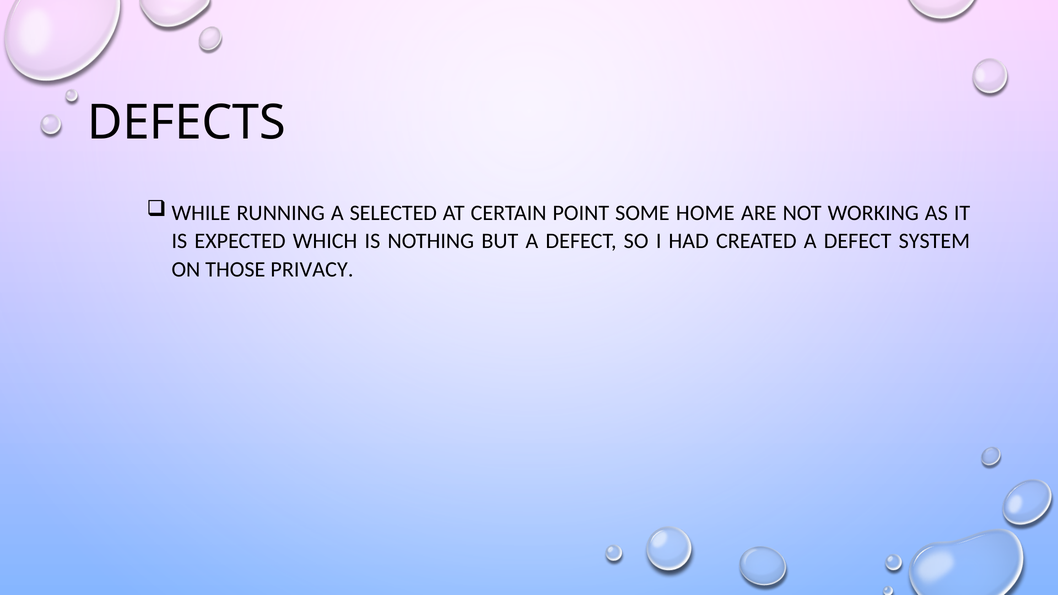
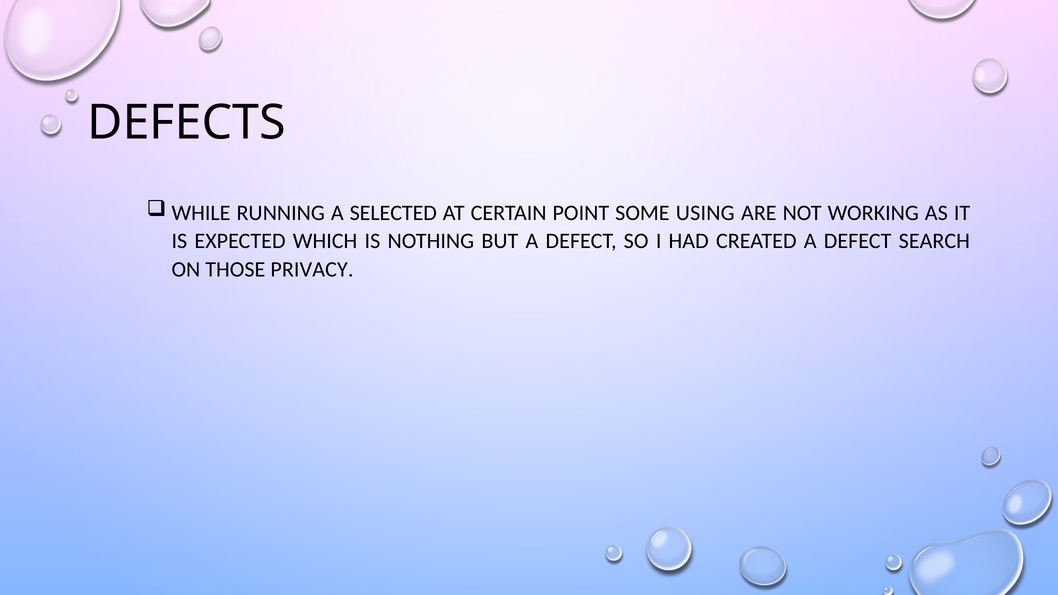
HOME: HOME -> USING
SYSTEM: SYSTEM -> SEARCH
